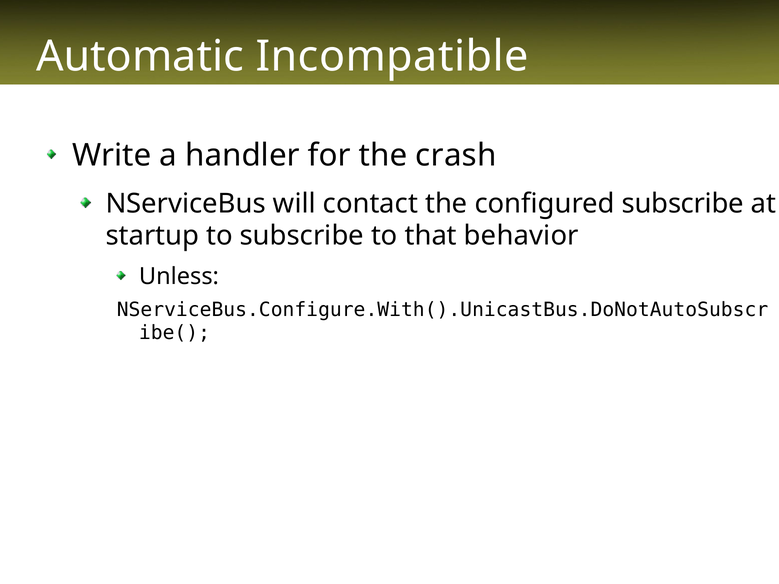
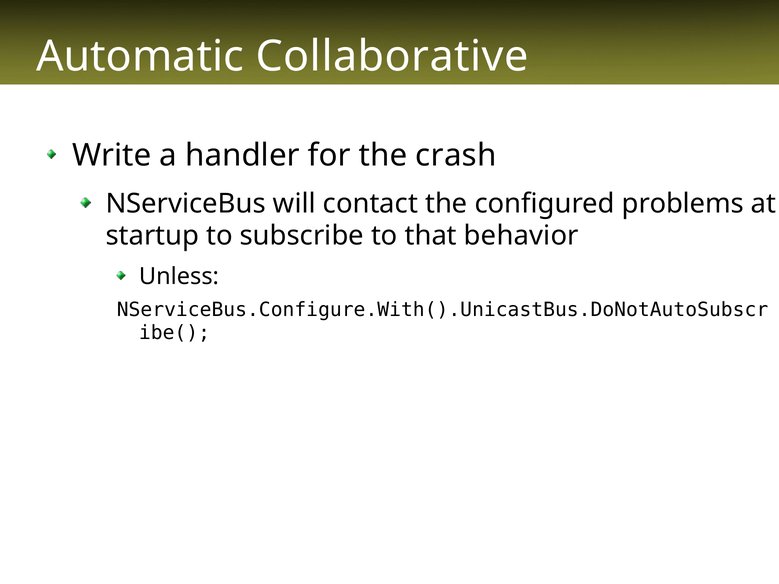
Incompatible: Incompatible -> Collaborative
configured subscribe: subscribe -> problems
